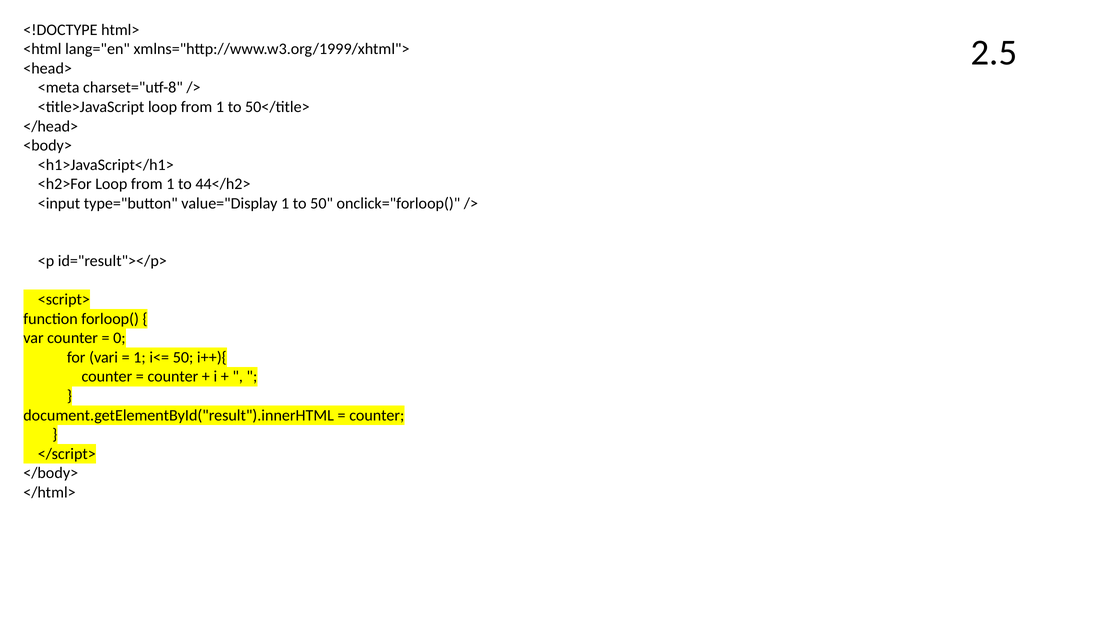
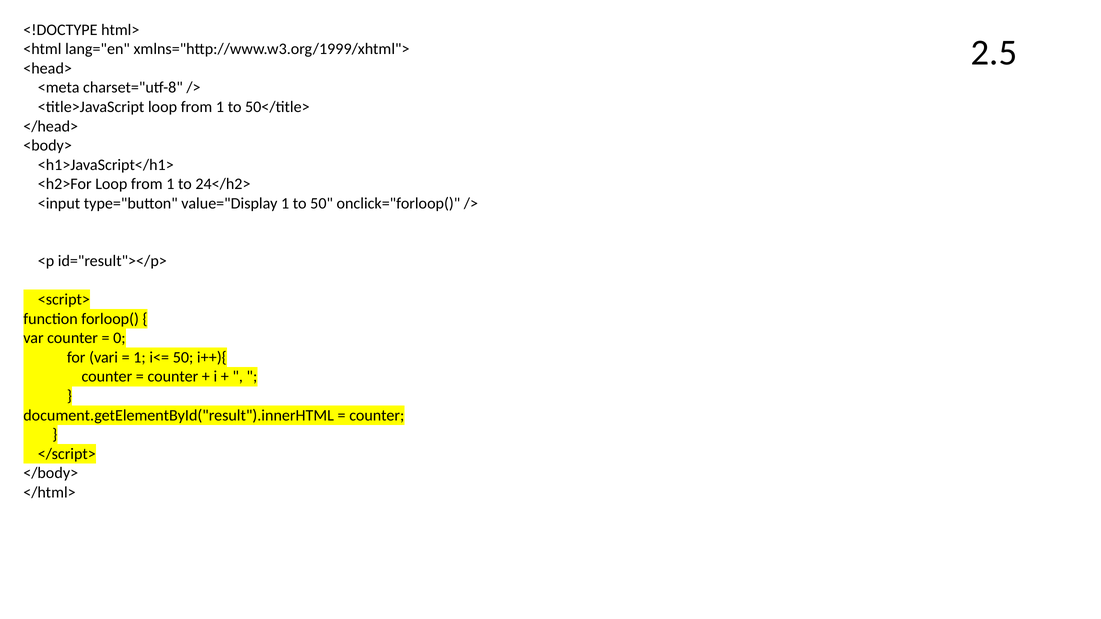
44</h2>: 44</h2> -> 24</h2>
